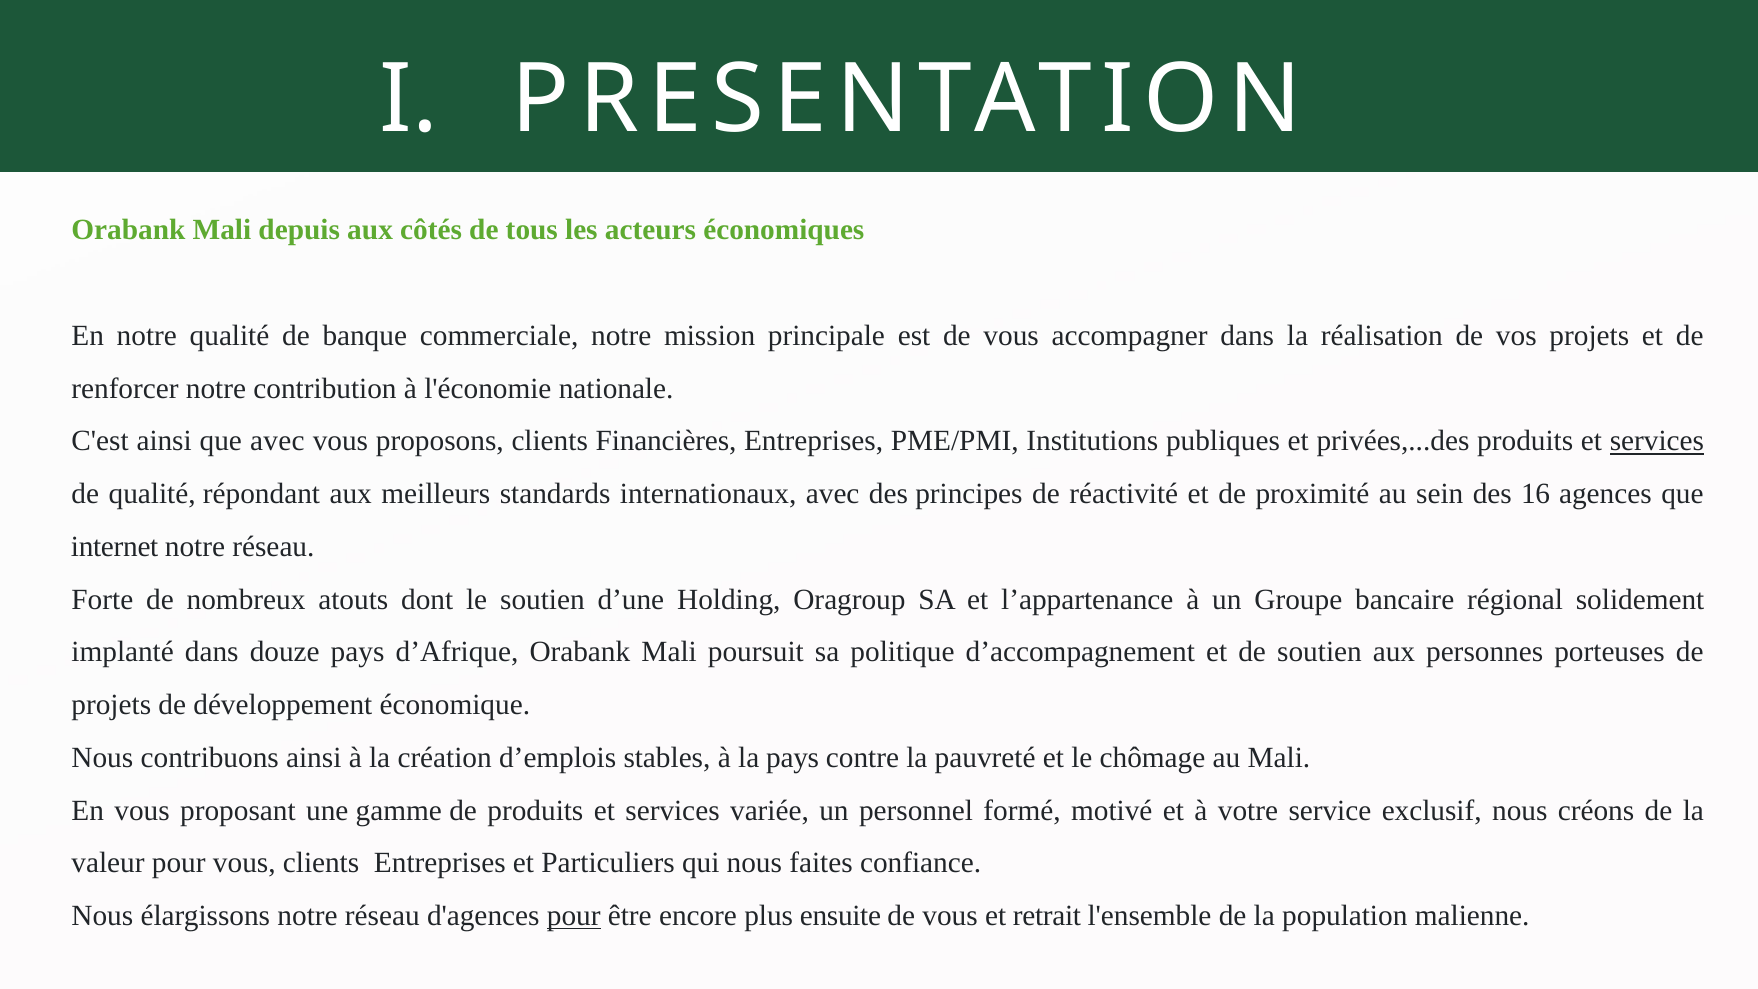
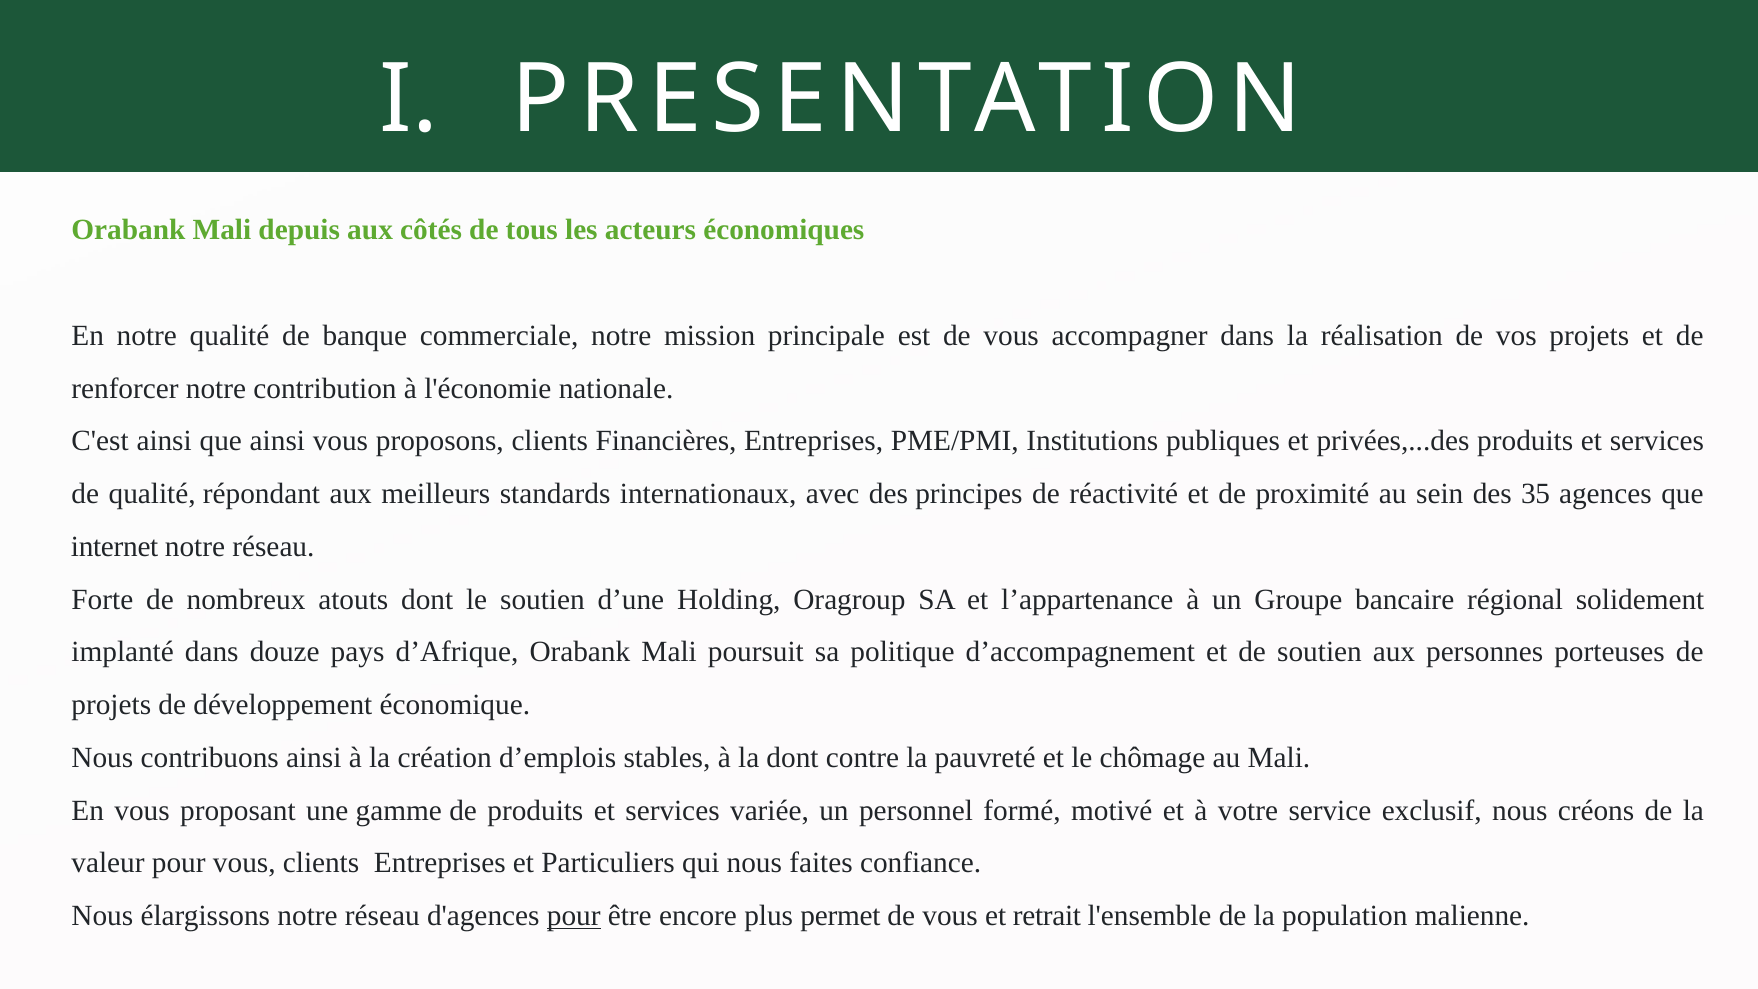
que avec: avec -> ainsi
services at (1657, 441) underline: present -> none
16: 16 -> 35
la pays: pays -> dont
ensuite: ensuite -> permet
